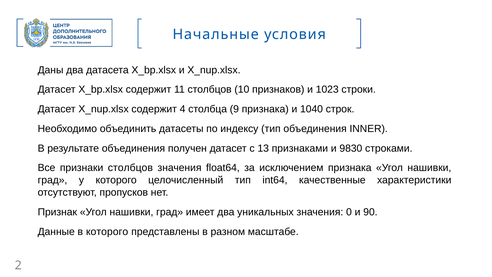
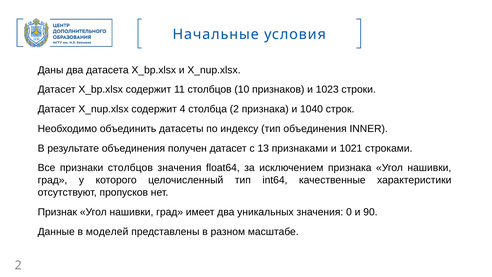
столбца 9: 9 -> 2
9830: 9830 -> 1021
в которого: которого -> моделей
